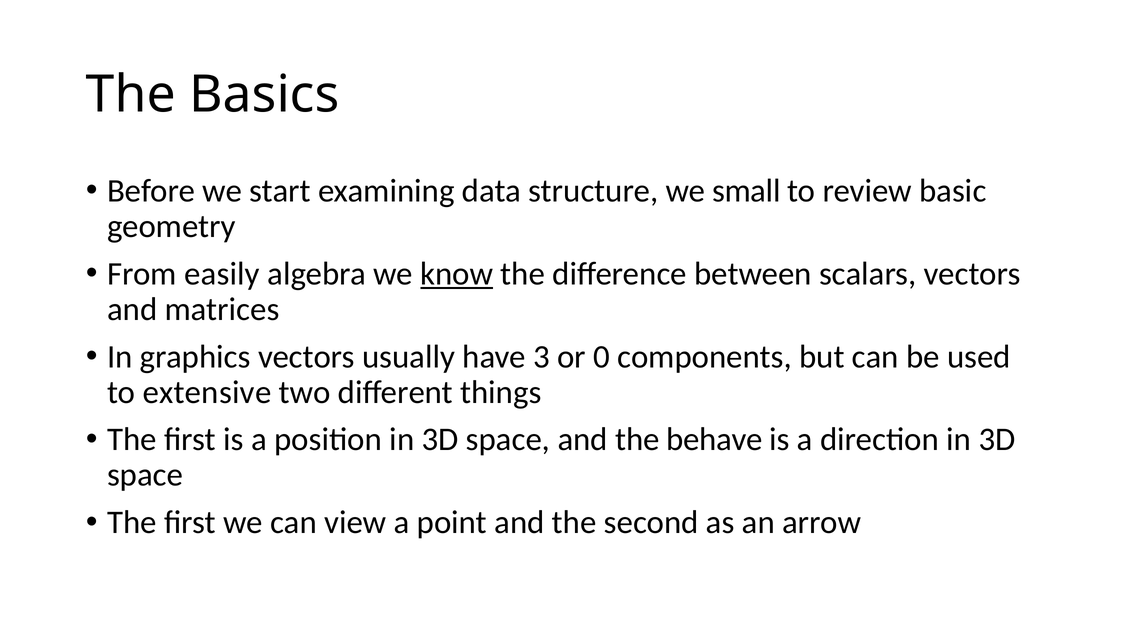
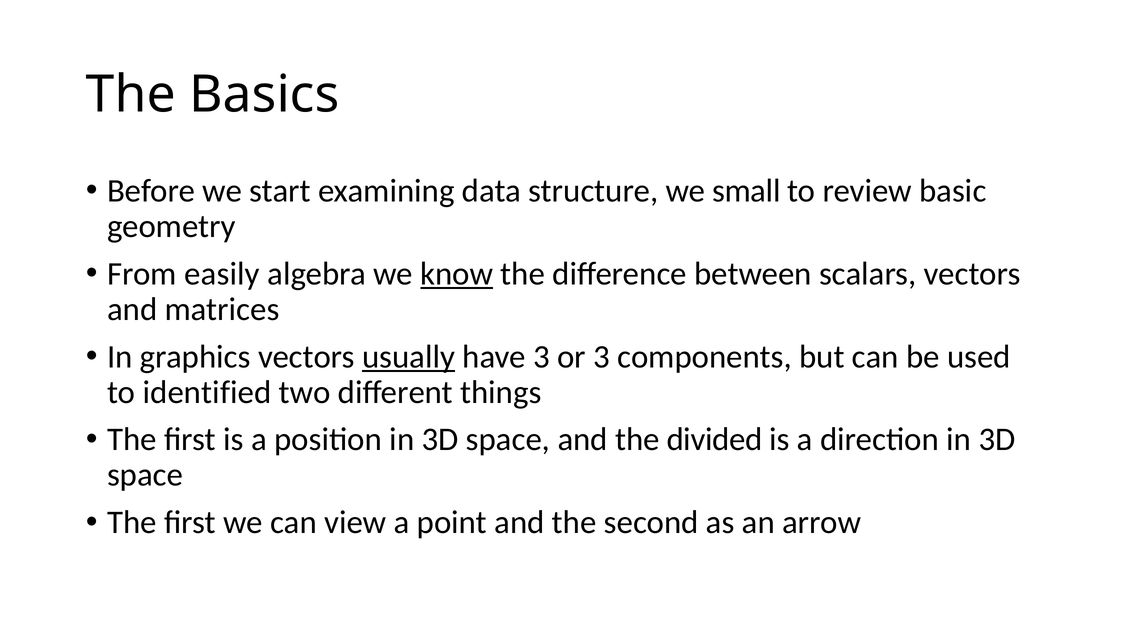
usually underline: none -> present
or 0: 0 -> 3
extensive: extensive -> identified
behave: behave -> divided
